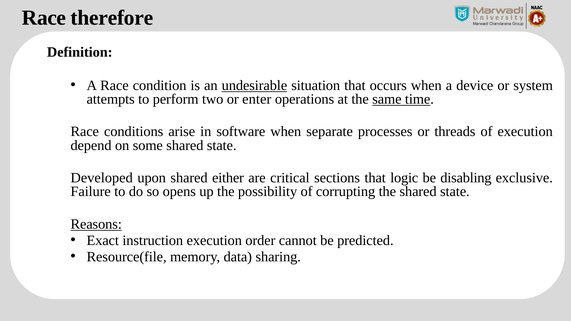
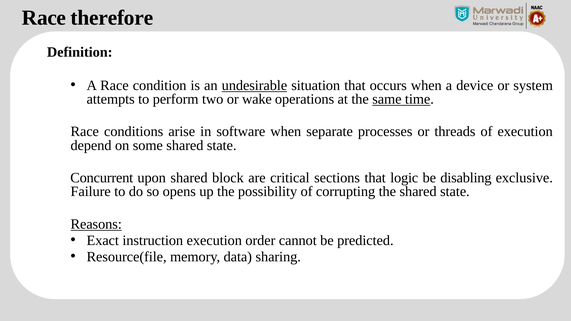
enter: enter -> wake
Developed: Developed -> Concurrent
either: either -> block
